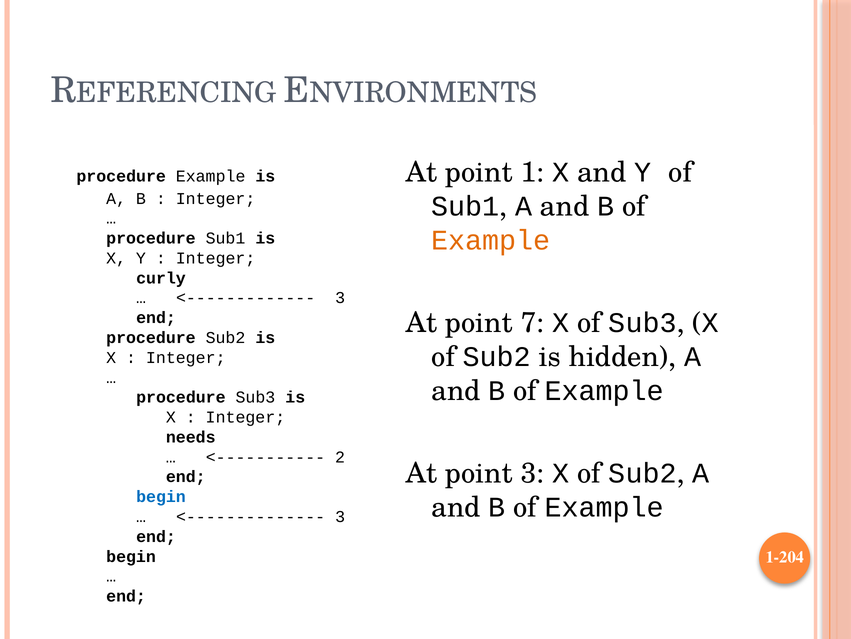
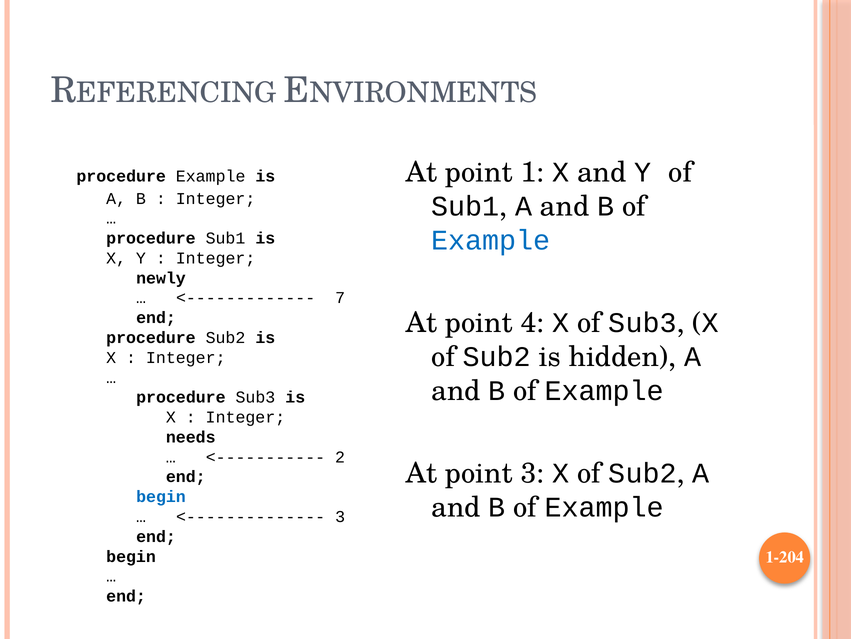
Example at (491, 240) colour: orange -> blue
curly: curly -> newly
3 at (340, 298): 3 -> 7
7: 7 -> 4
